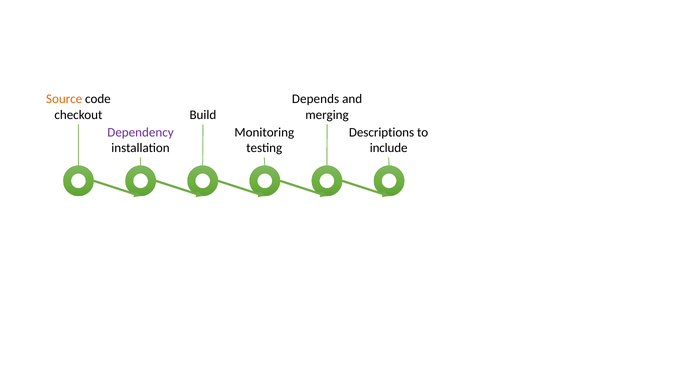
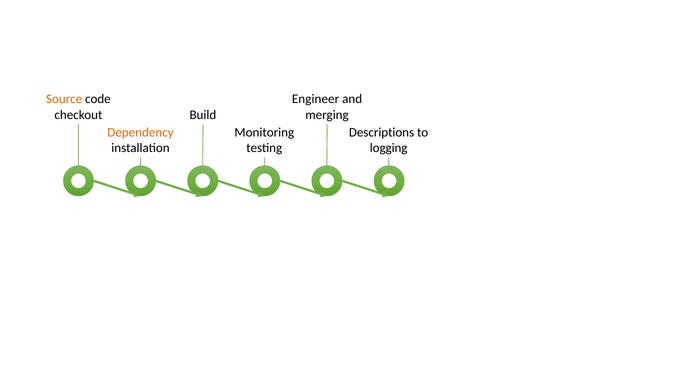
Depends: Depends -> Engineer
Dependency colour: purple -> orange
include: include -> logging
